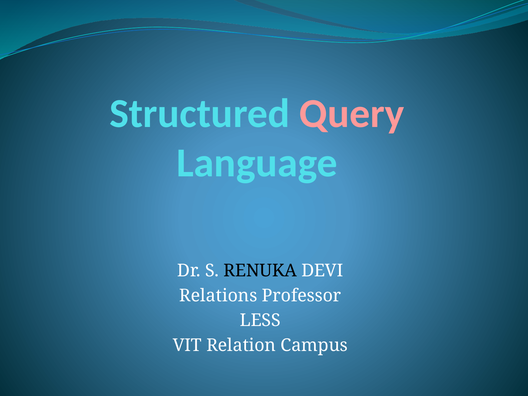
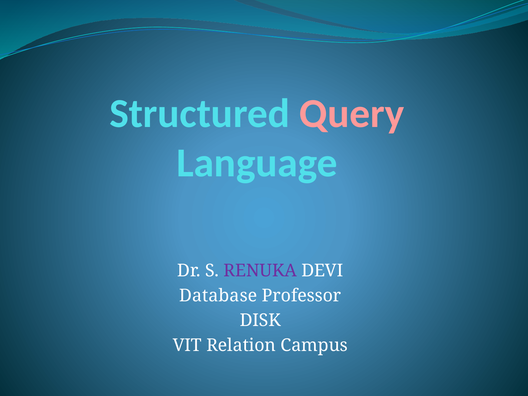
RENUKA colour: black -> purple
Relations: Relations -> Database
LESS: LESS -> DISK
